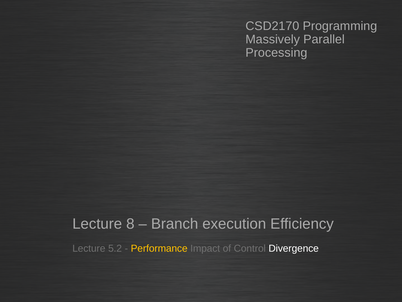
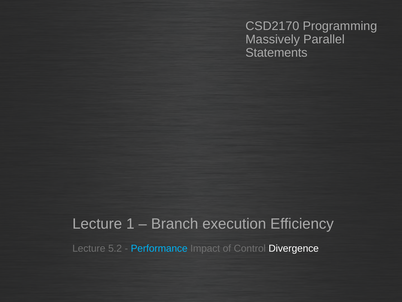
Processing: Processing -> Statements
8: 8 -> 1
Performance colour: yellow -> light blue
